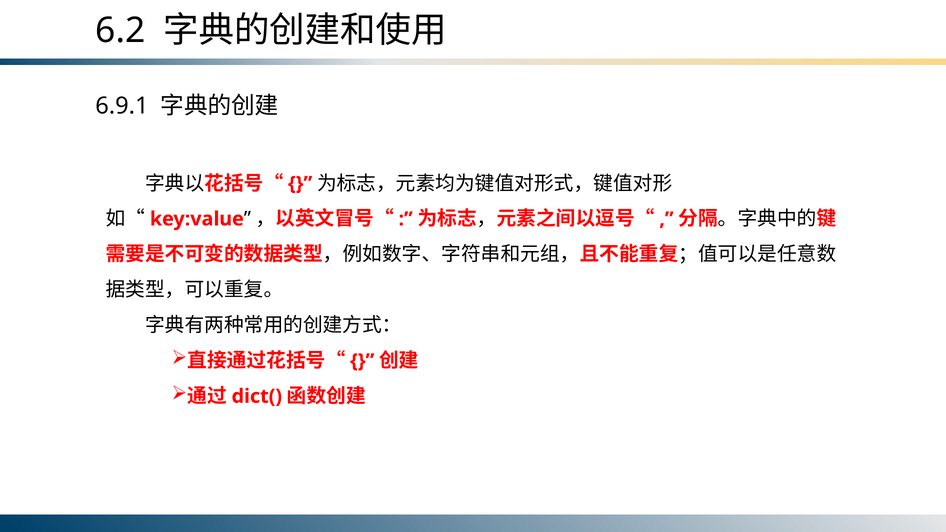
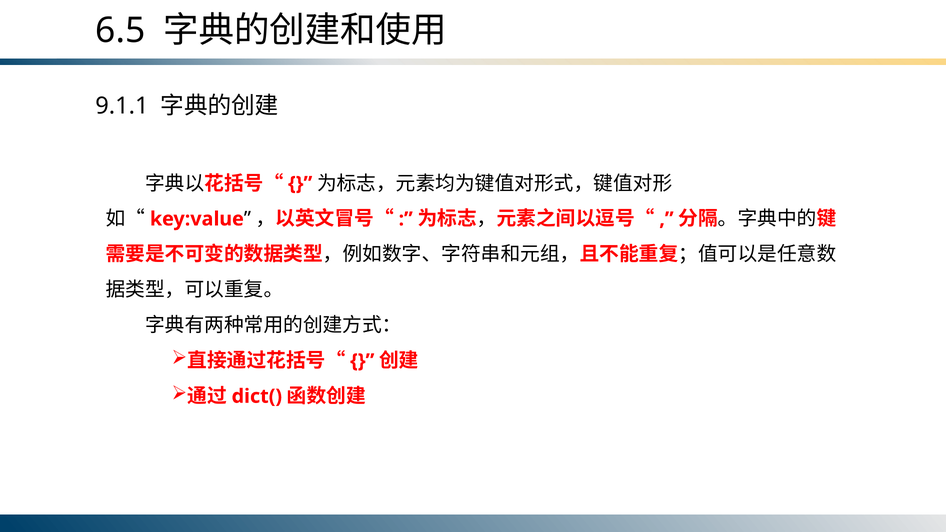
6.2: 6.2 -> 6.5
6.9.1: 6.9.1 -> 9.1.1
